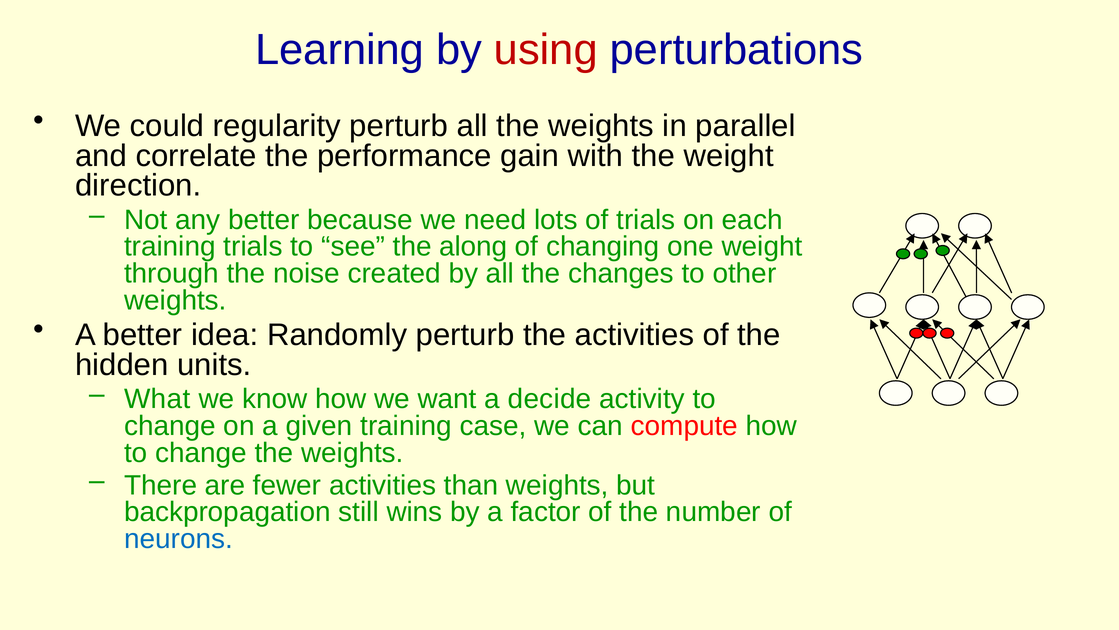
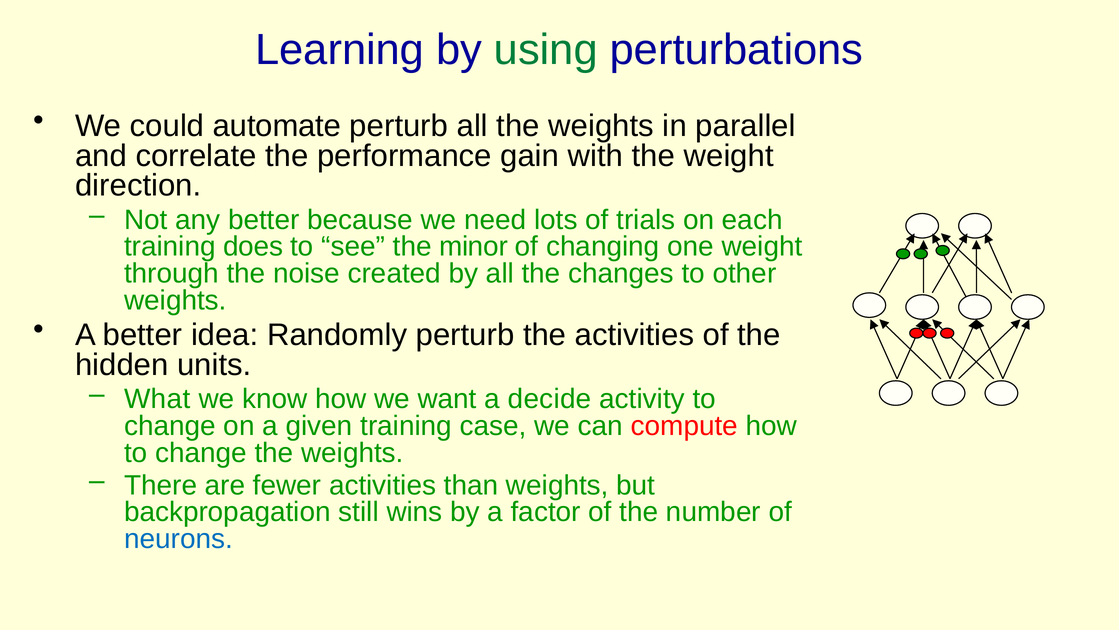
using colour: red -> green
regularity: regularity -> automate
training trials: trials -> does
along: along -> minor
